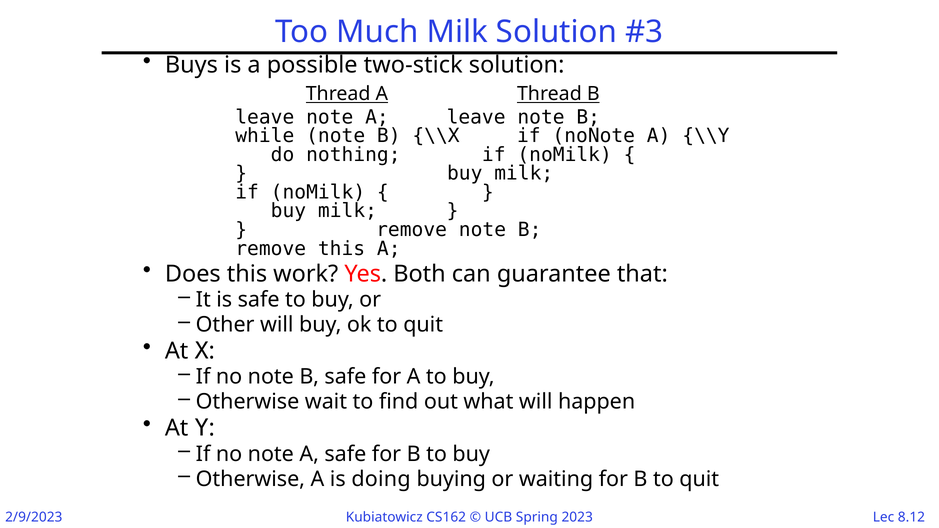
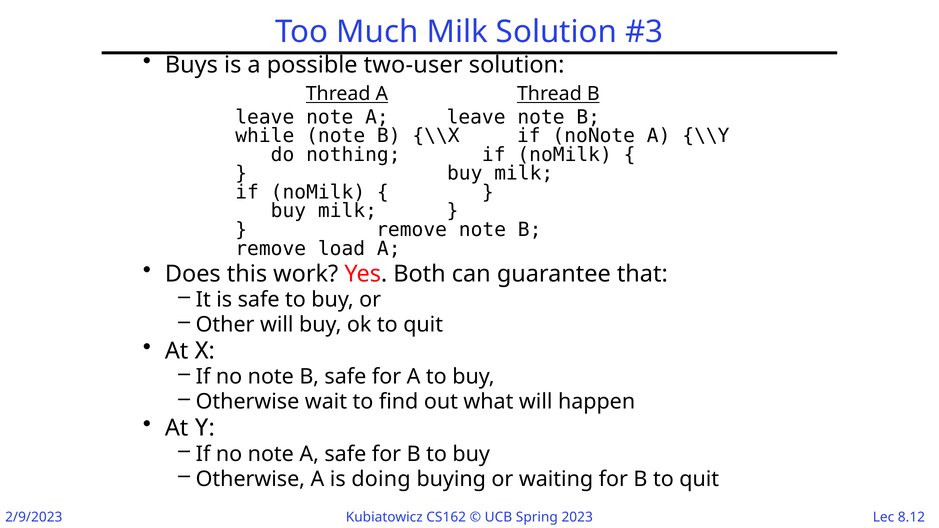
two-stick: two-stick -> two-user
remove this: this -> load
